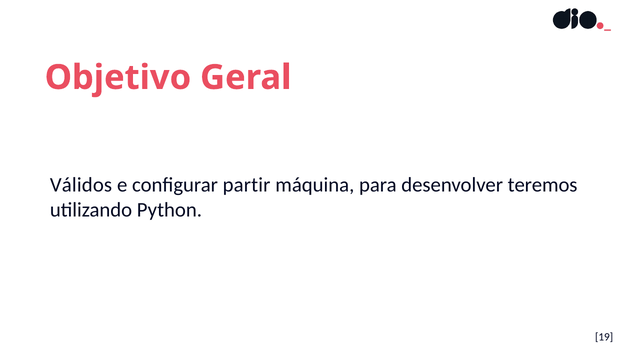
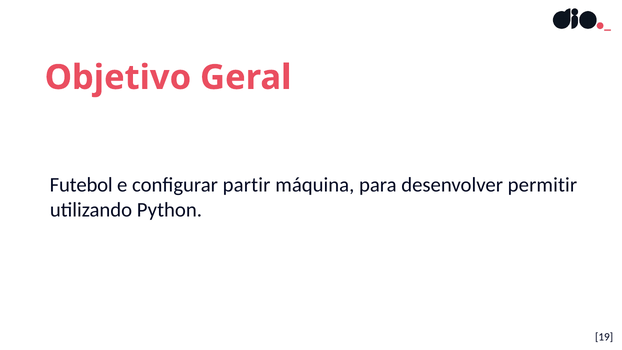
Válidos: Válidos -> Futebol
teremos: teremos -> permitir
